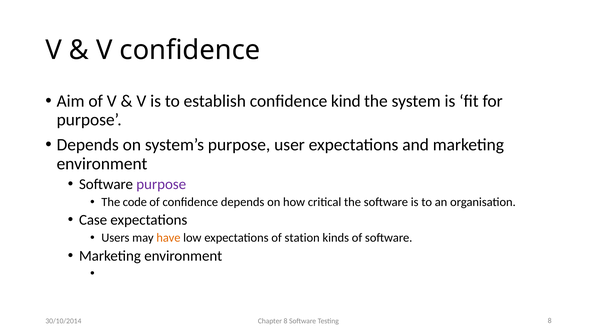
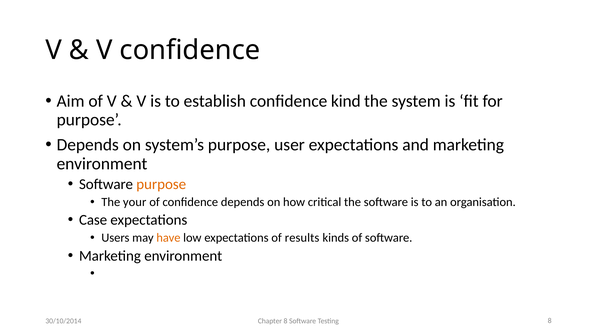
purpose at (161, 184) colour: purple -> orange
code: code -> your
station: station -> results
